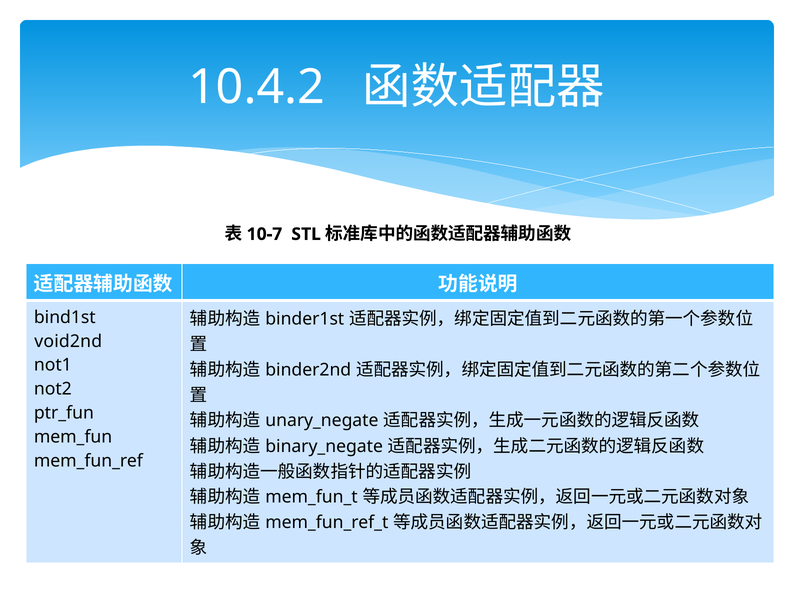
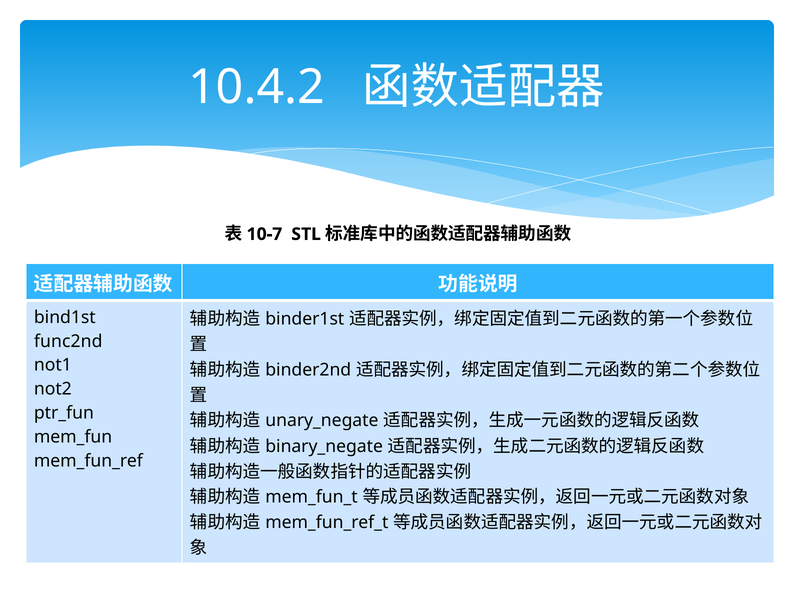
void2nd: void2nd -> func2nd
